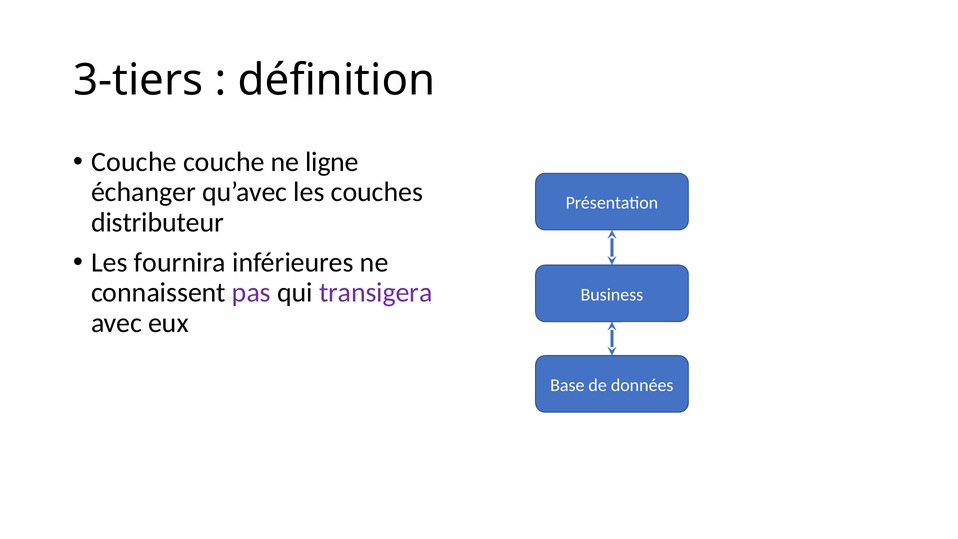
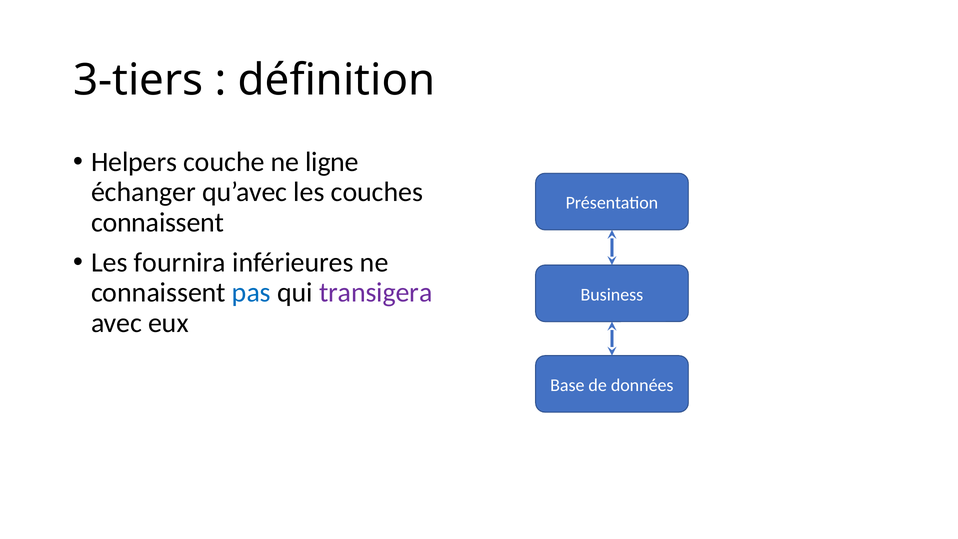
Couche at (134, 162): Couche -> Helpers
distributeur at (157, 222): distributeur -> connaissent
pas colour: purple -> blue
